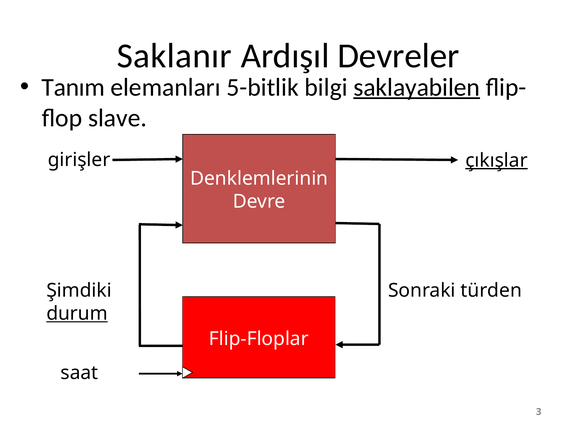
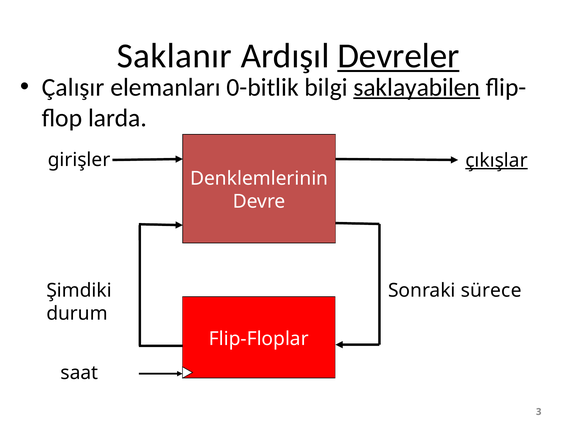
Devreler underline: none -> present
Tanım: Tanım -> Çalışır
5-bitlik: 5-bitlik -> 0-bitlik
slave: slave -> larda
türden: türden -> sürece
durum underline: present -> none
